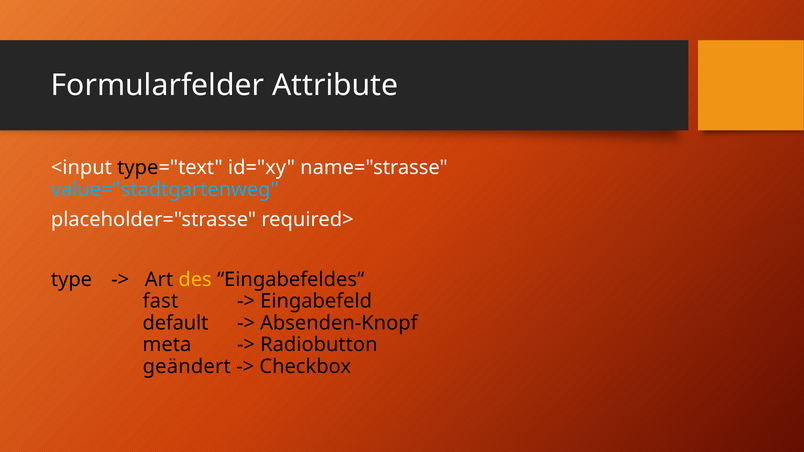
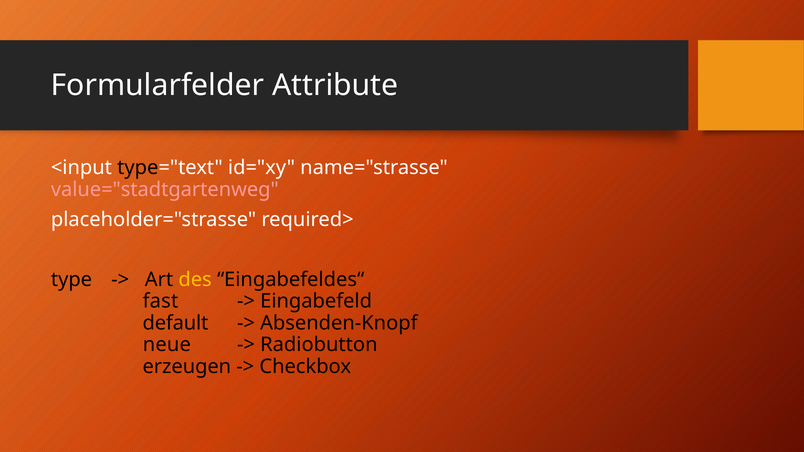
value="stadtgartenweg colour: light blue -> pink
meta: meta -> neue
geändert: geändert -> erzeugen
